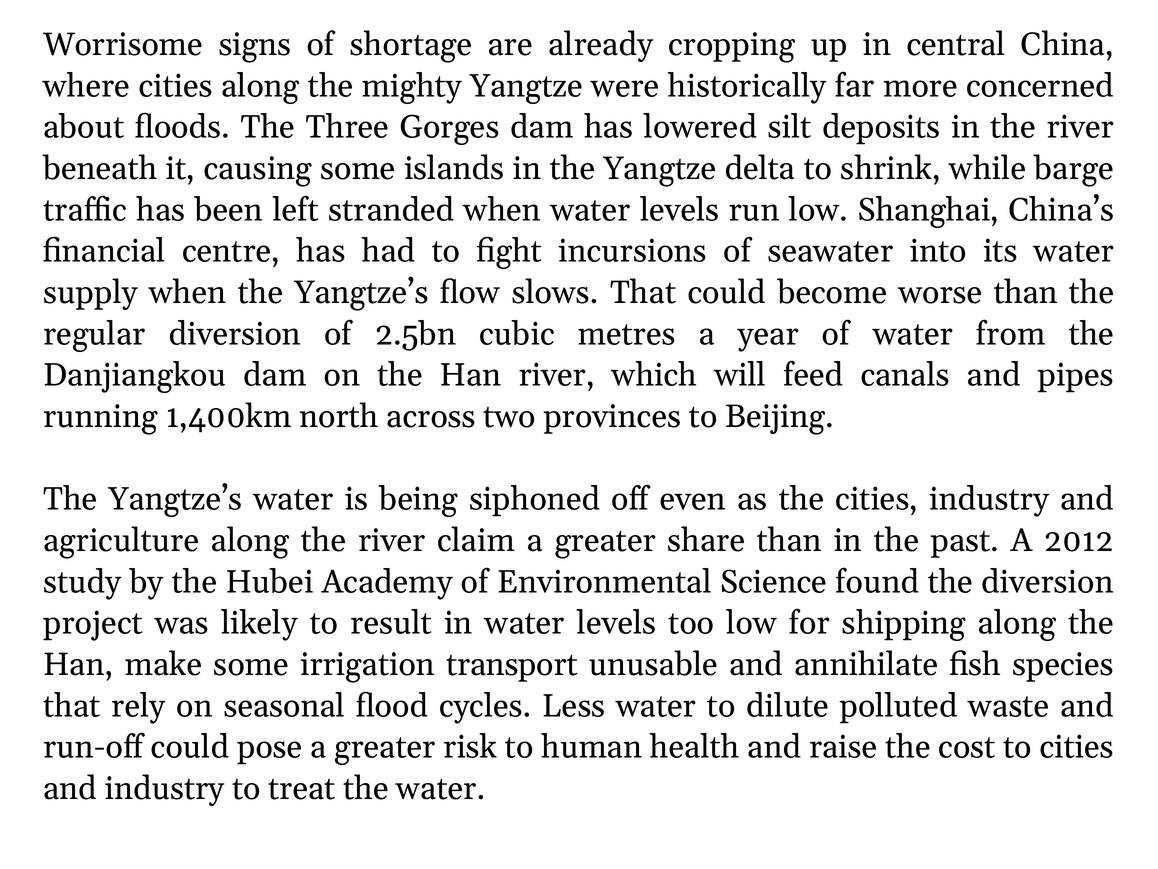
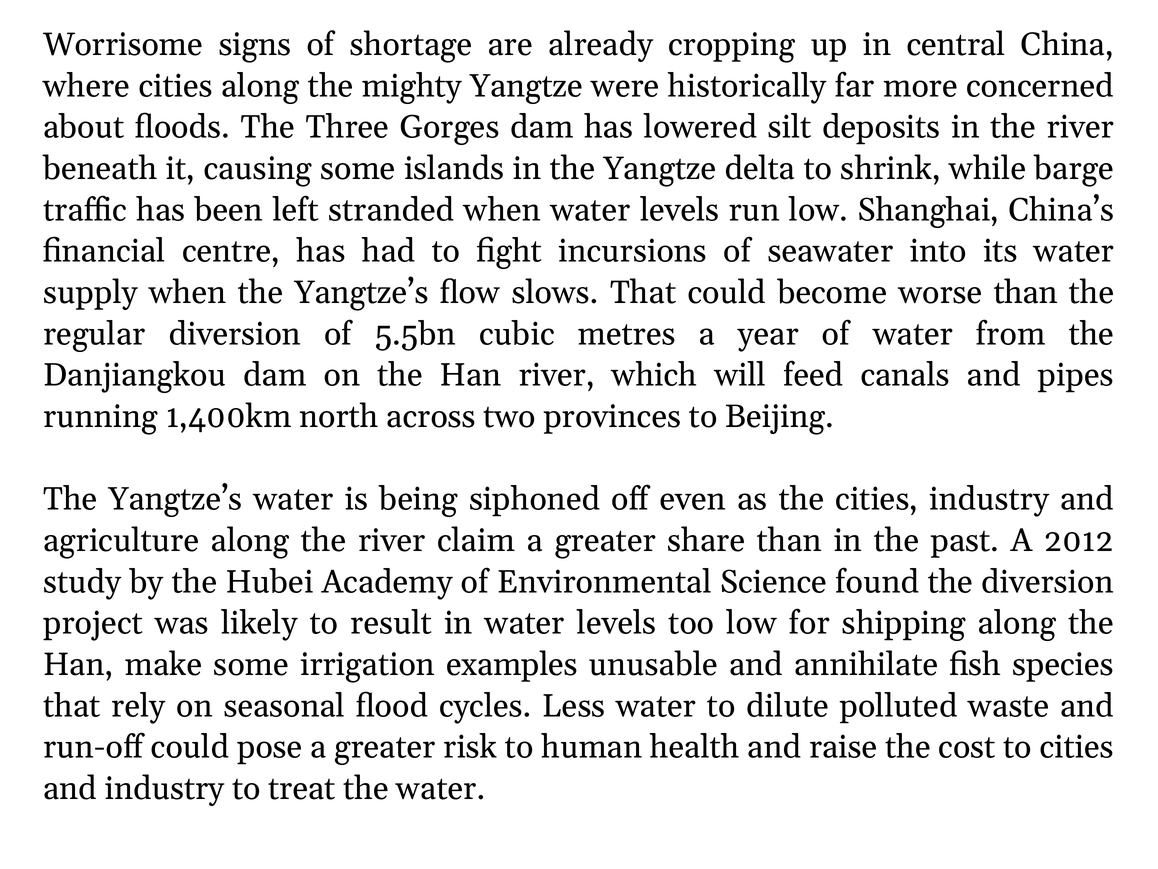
2.5bn: 2.5bn -> 5.5bn
transport: transport -> examples
